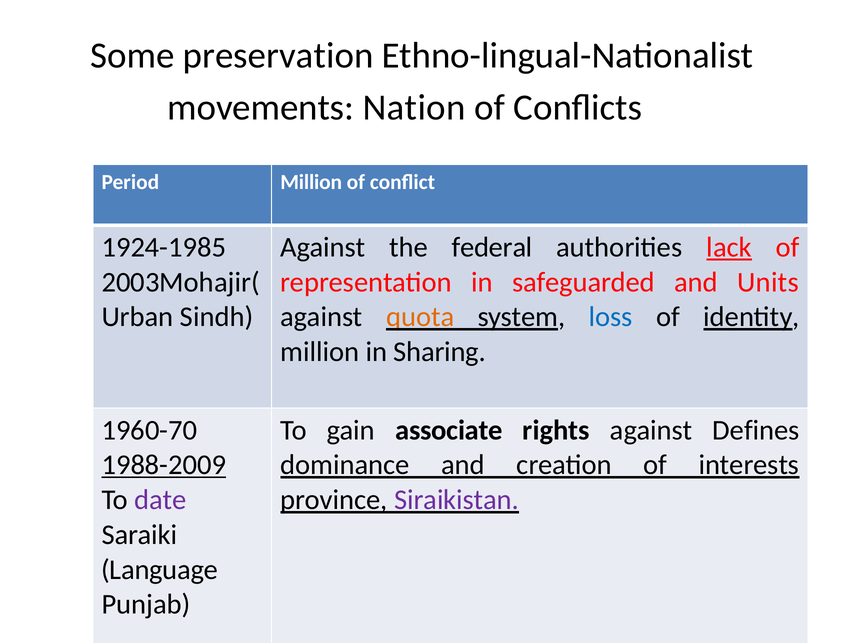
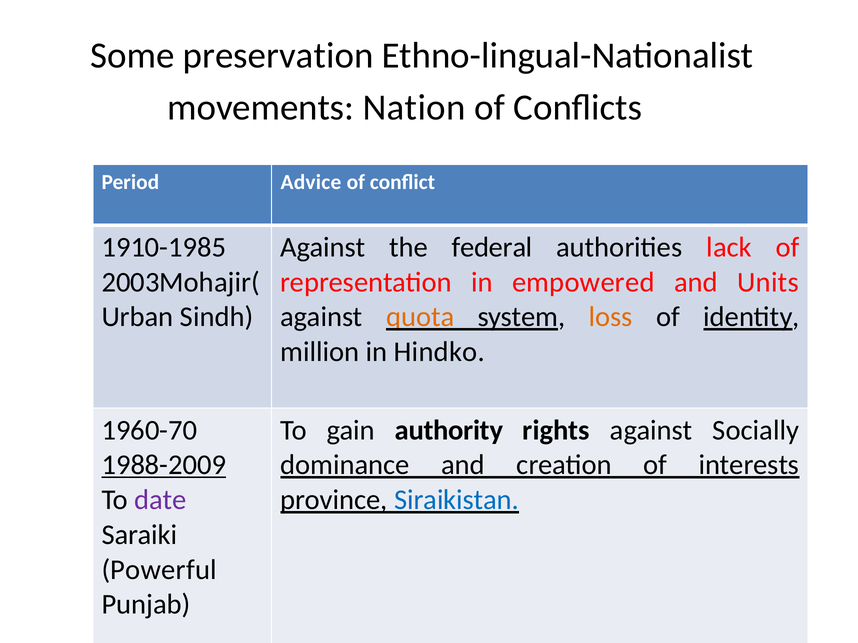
Period Million: Million -> Advice
1924-1985: 1924-1985 -> 1910-1985
lack underline: present -> none
safeguarded: safeguarded -> empowered
loss colour: blue -> orange
Sharing: Sharing -> Hindko
associate: associate -> authority
Defines: Defines -> Socially
Siraikistan colour: purple -> blue
Language: Language -> Powerful
